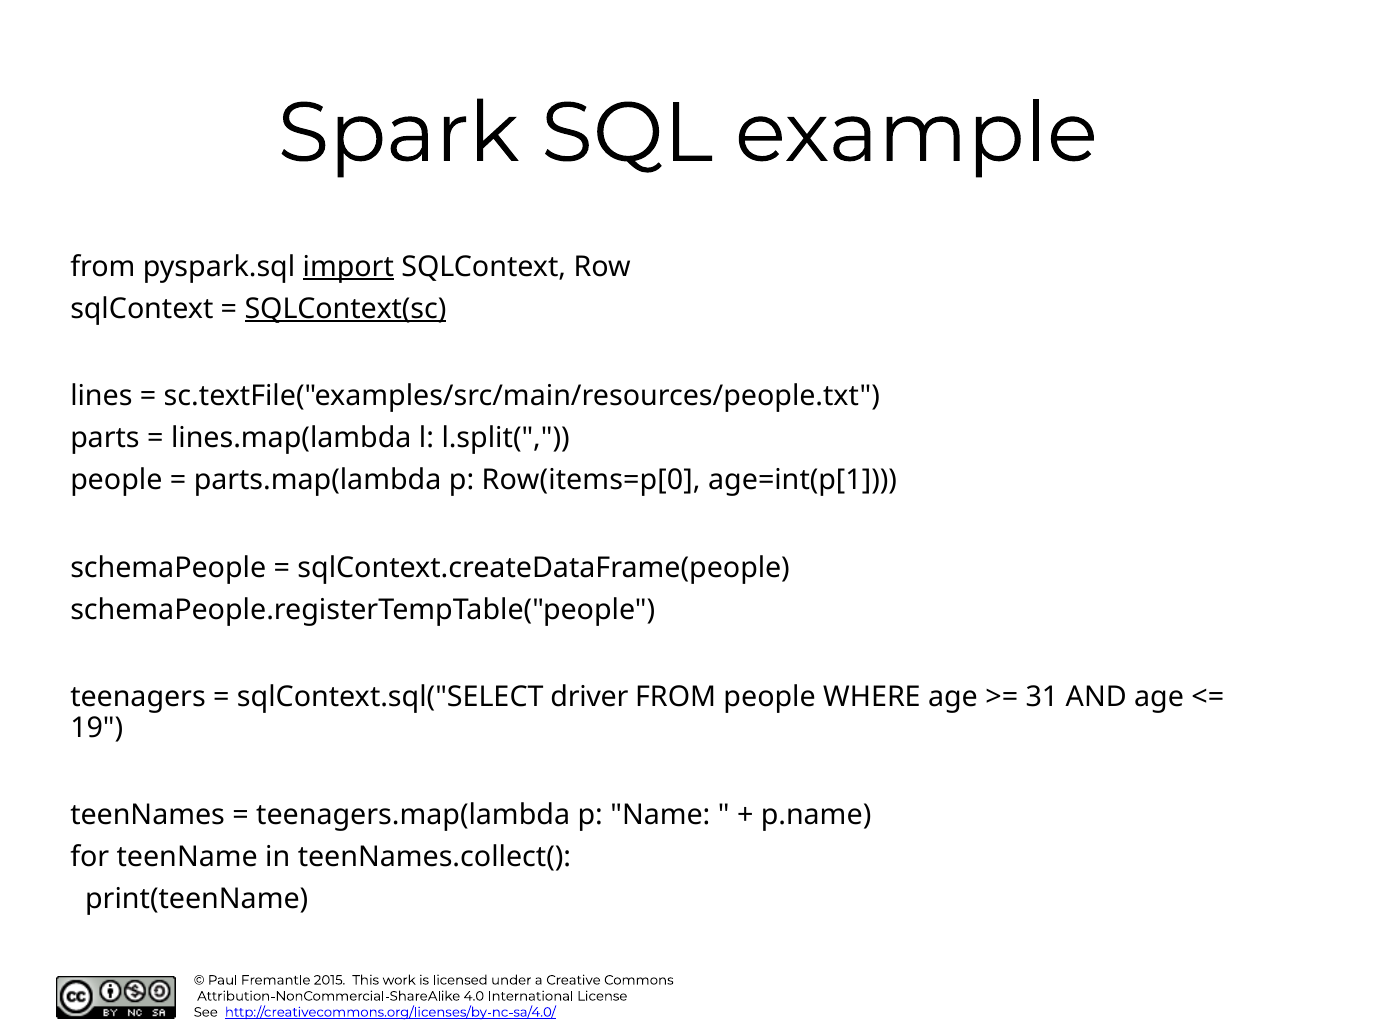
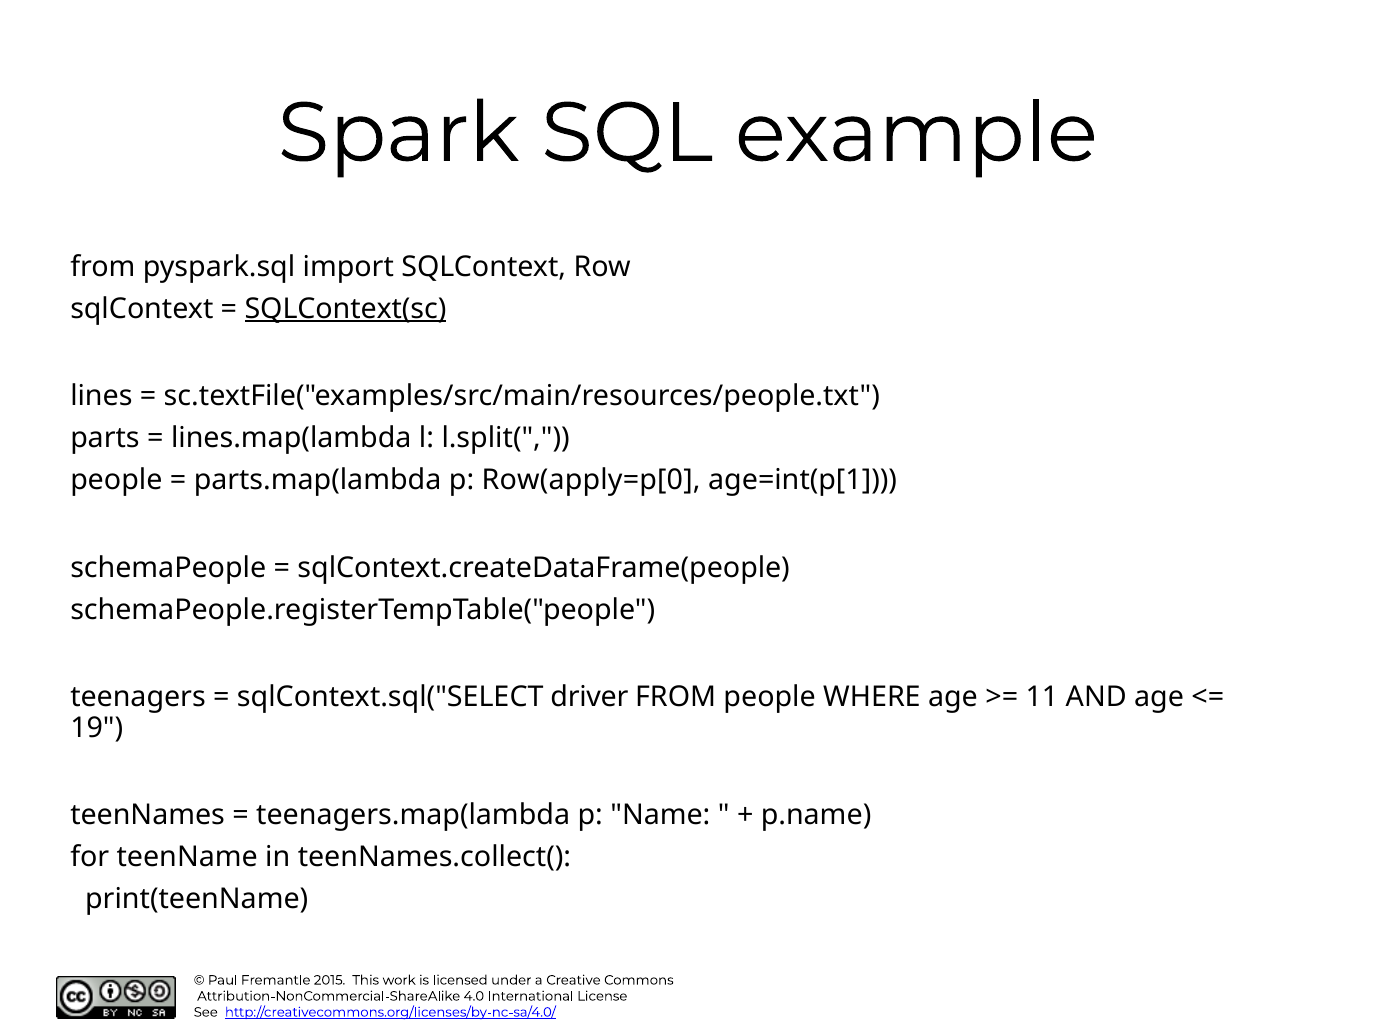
import underline: present -> none
Row(items=p[0: Row(items=p[0 -> Row(apply=p[0
31: 31 -> 11
